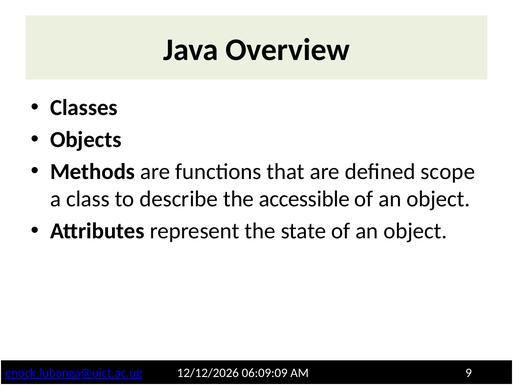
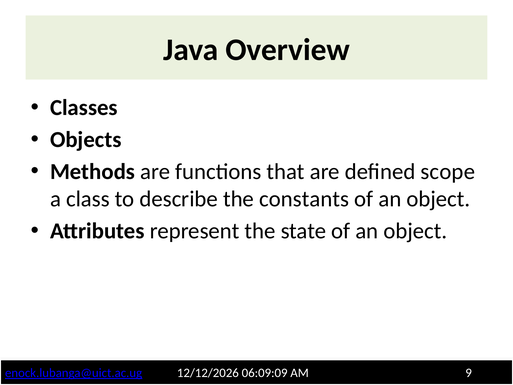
accessible: accessible -> constants
